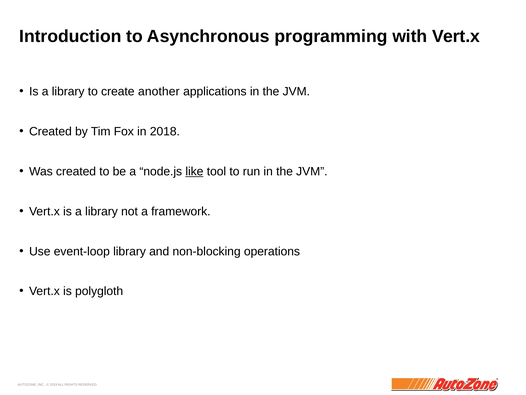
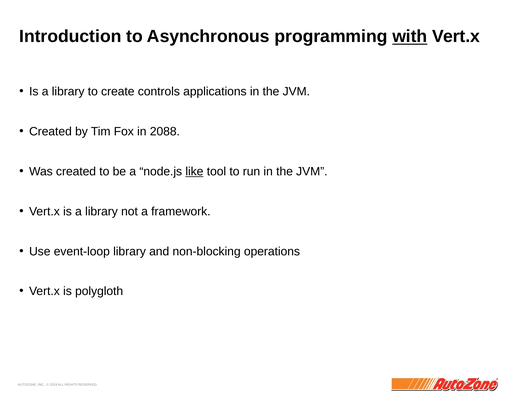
with underline: none -> present
another: another -> controls
2018: 2018 -> 2088
